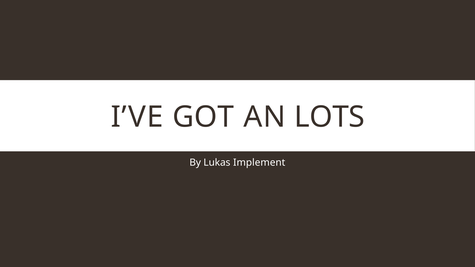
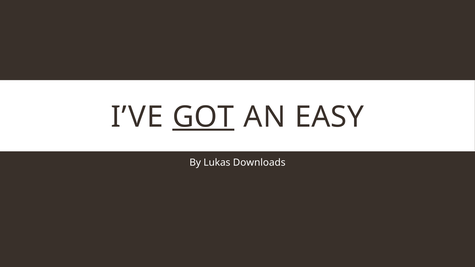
GOT underline: none -> present
LOTS: LOTS -> EASY
Implement: Implement -> Downloads
